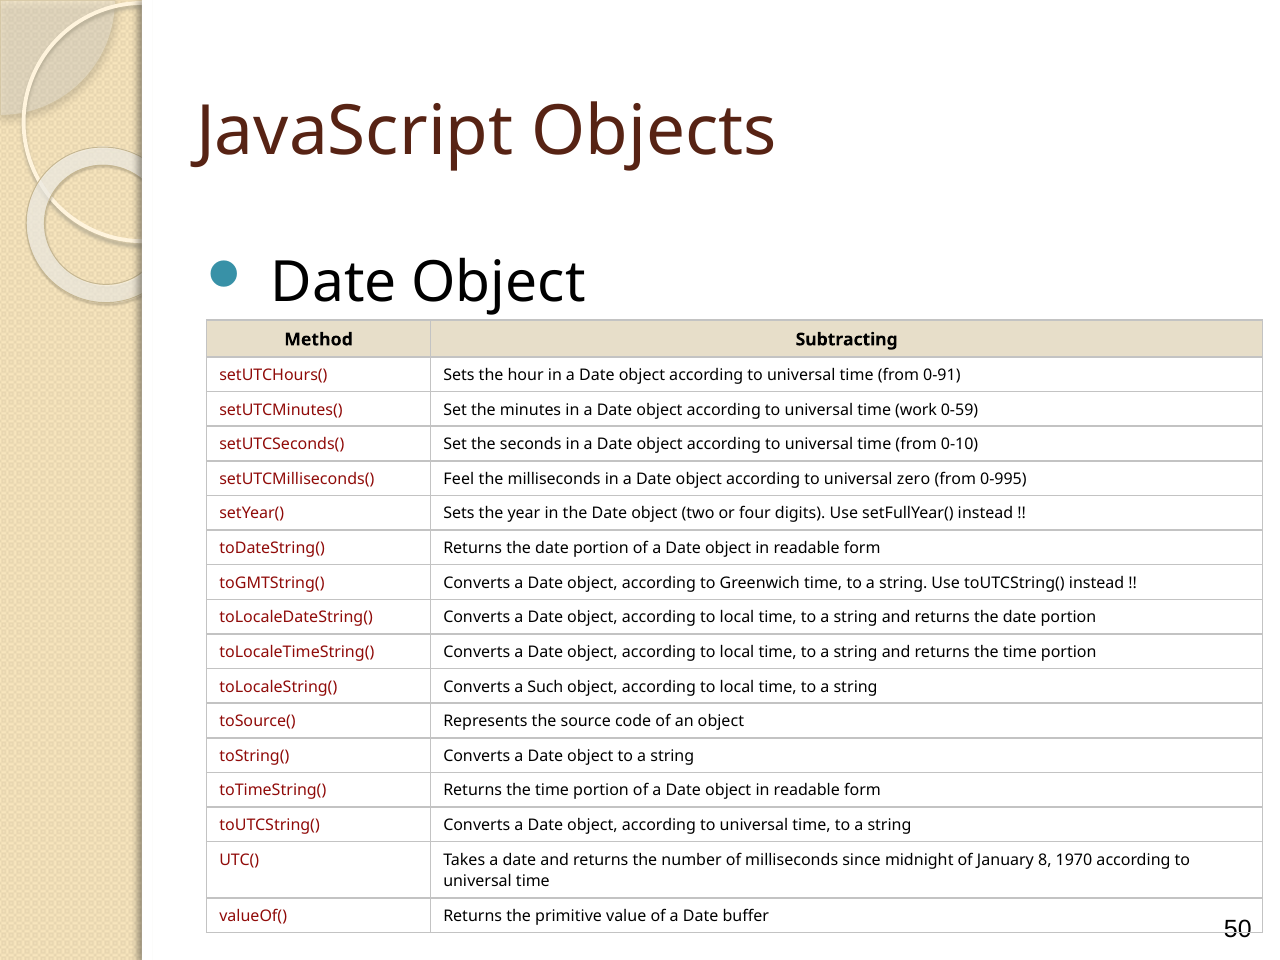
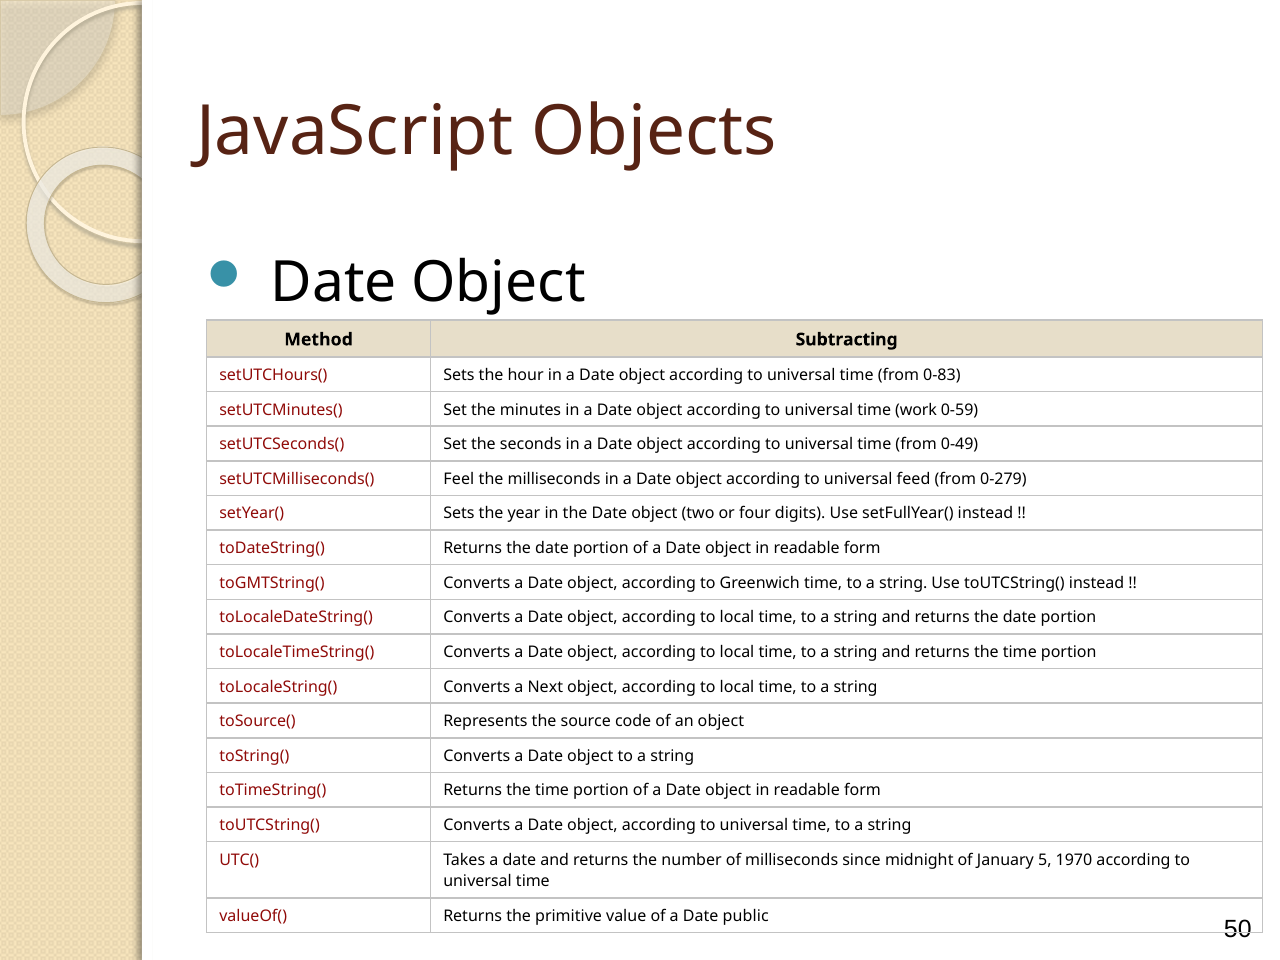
0-91: 0-91 -> 0-83
0-10: 0-10 -> 0-49
zero: zero -> feed
0-995: 0-995 -> 0-279
Such: Such -> Next
8: 8 -> 5
buffer: buffer -> public
